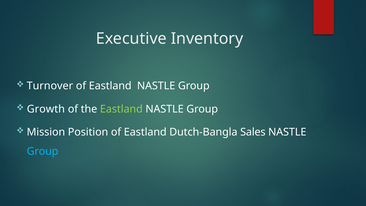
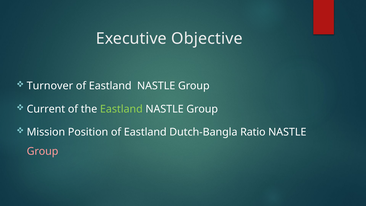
Inventory: Inventory -> Objective
Growth: Growth -> Current
Sales: Sales -> Ratio
Group at (43, 151) colour: light blue -> pink
